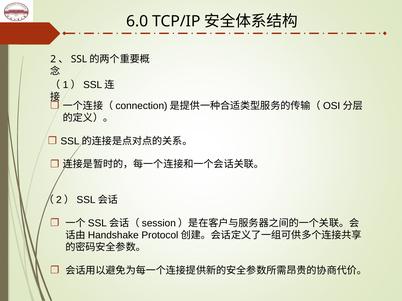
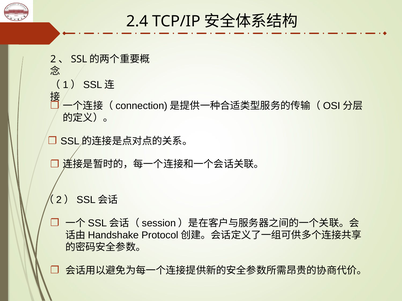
6.0: 6.0 -> 2.4
